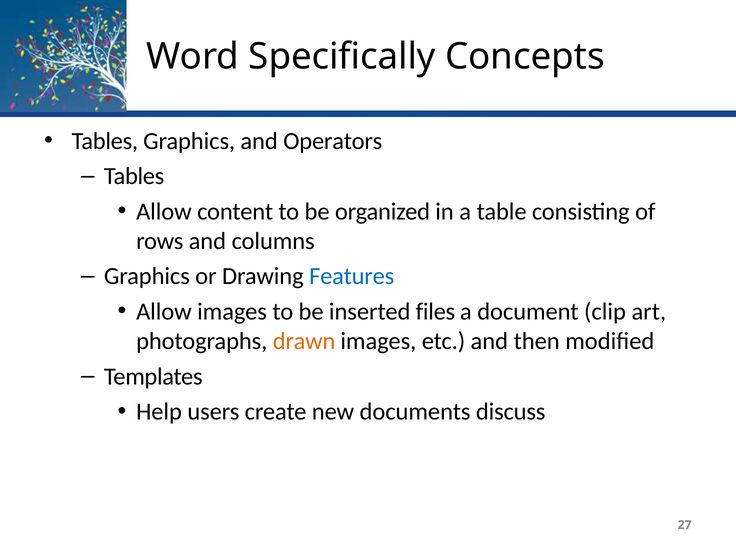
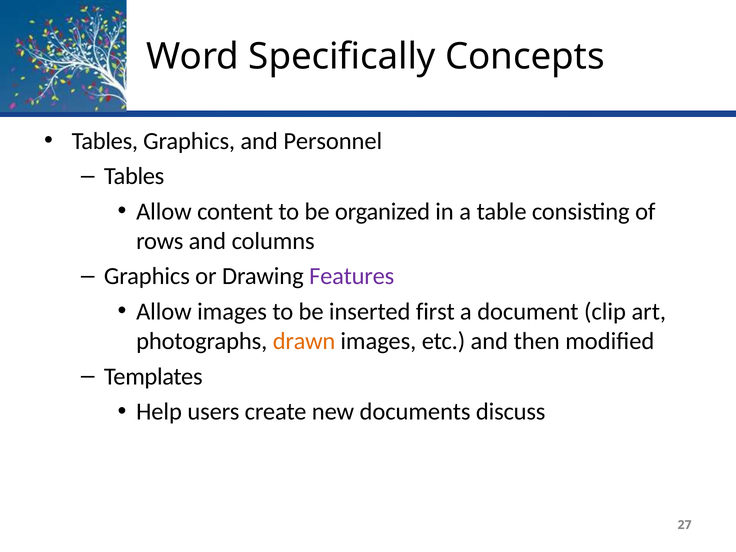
Operators: Operators -> Personnel
Features colour: blue -> purple
files: files -> first
